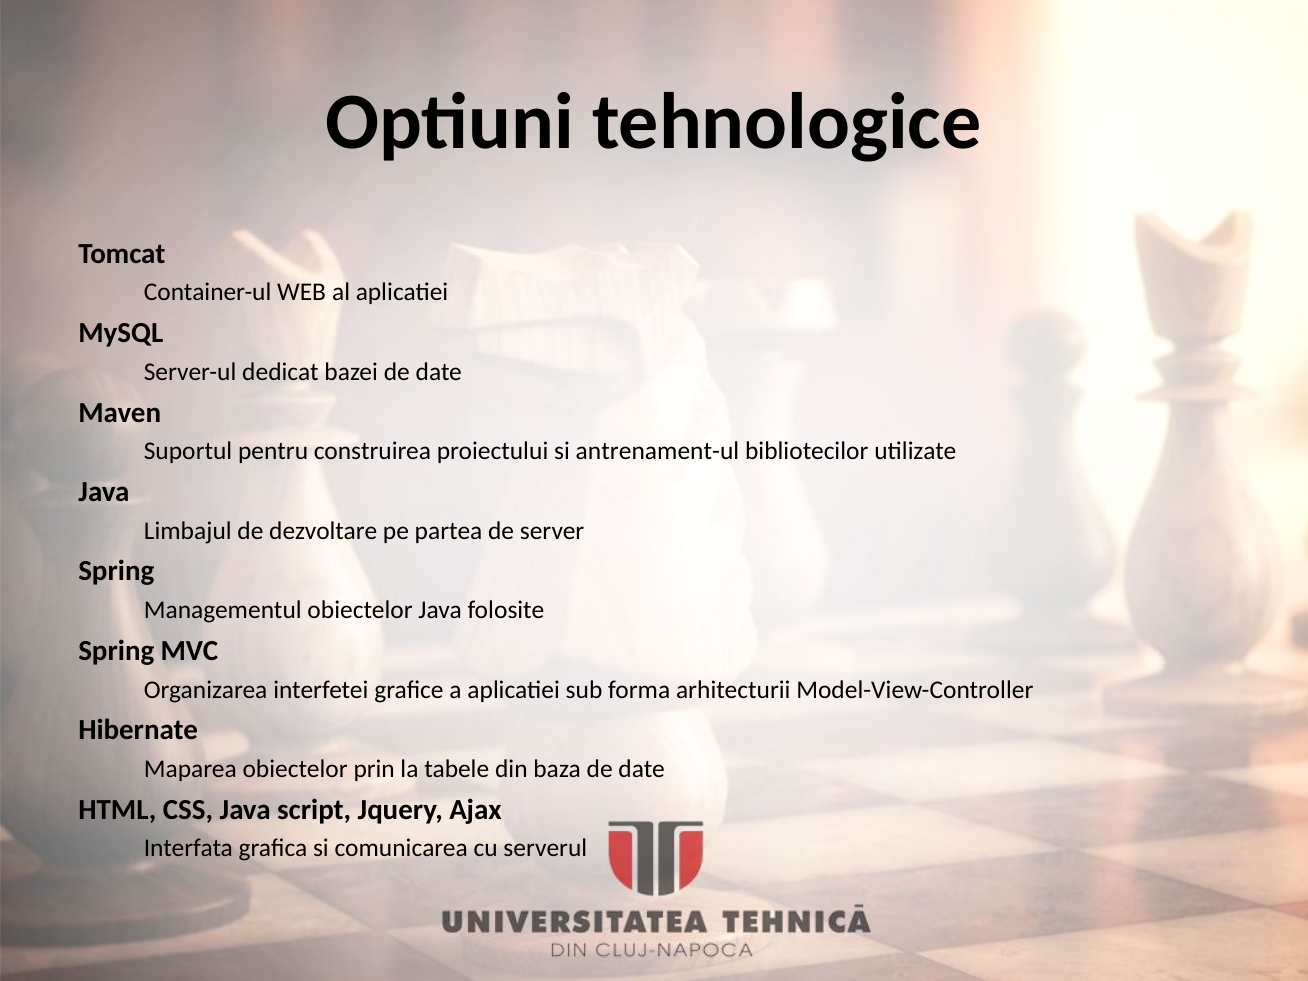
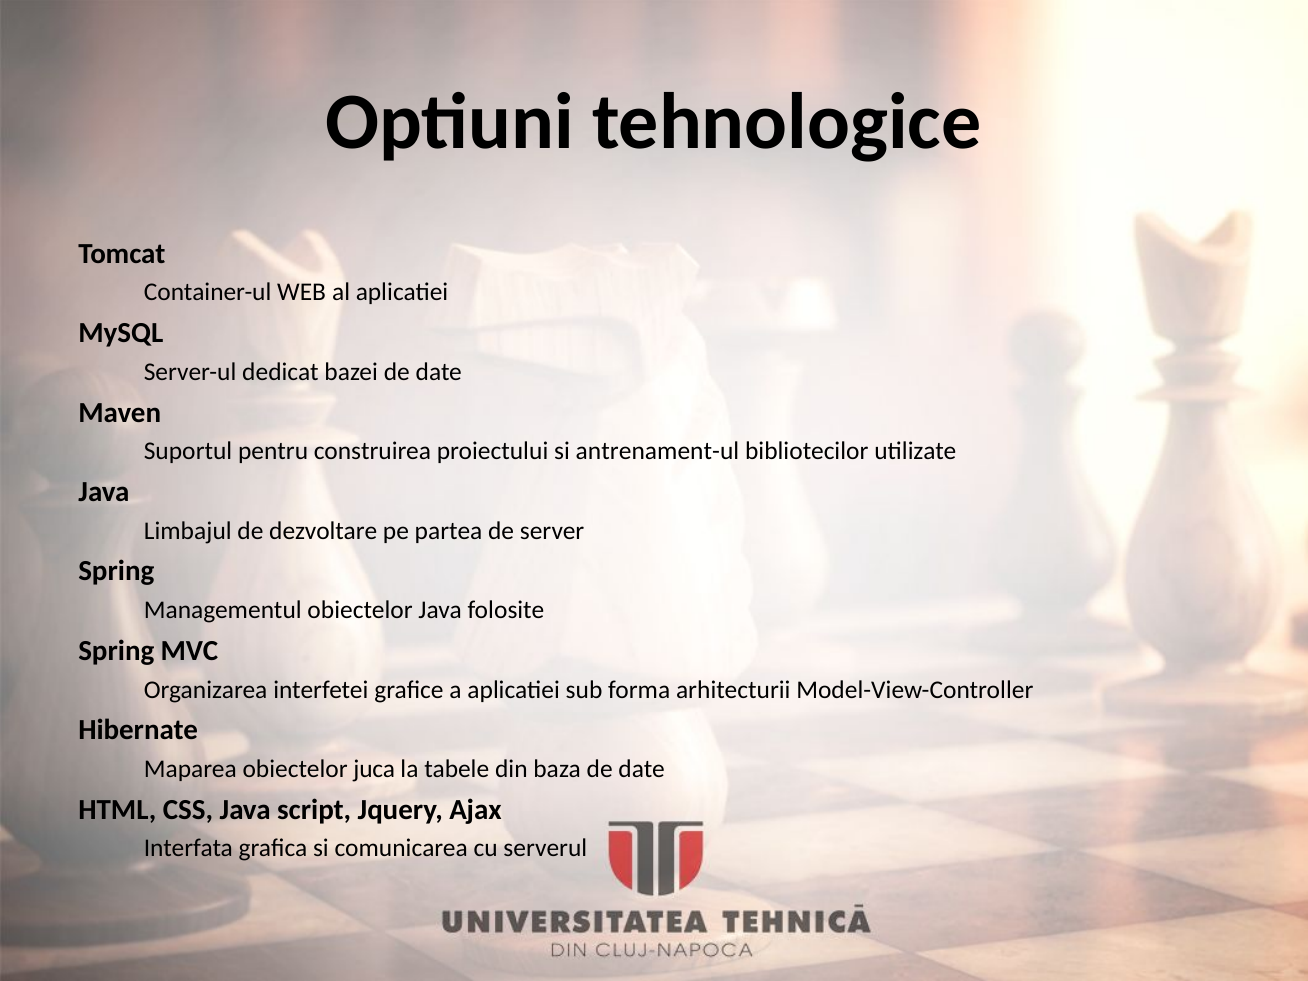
prin: prin -> juca
